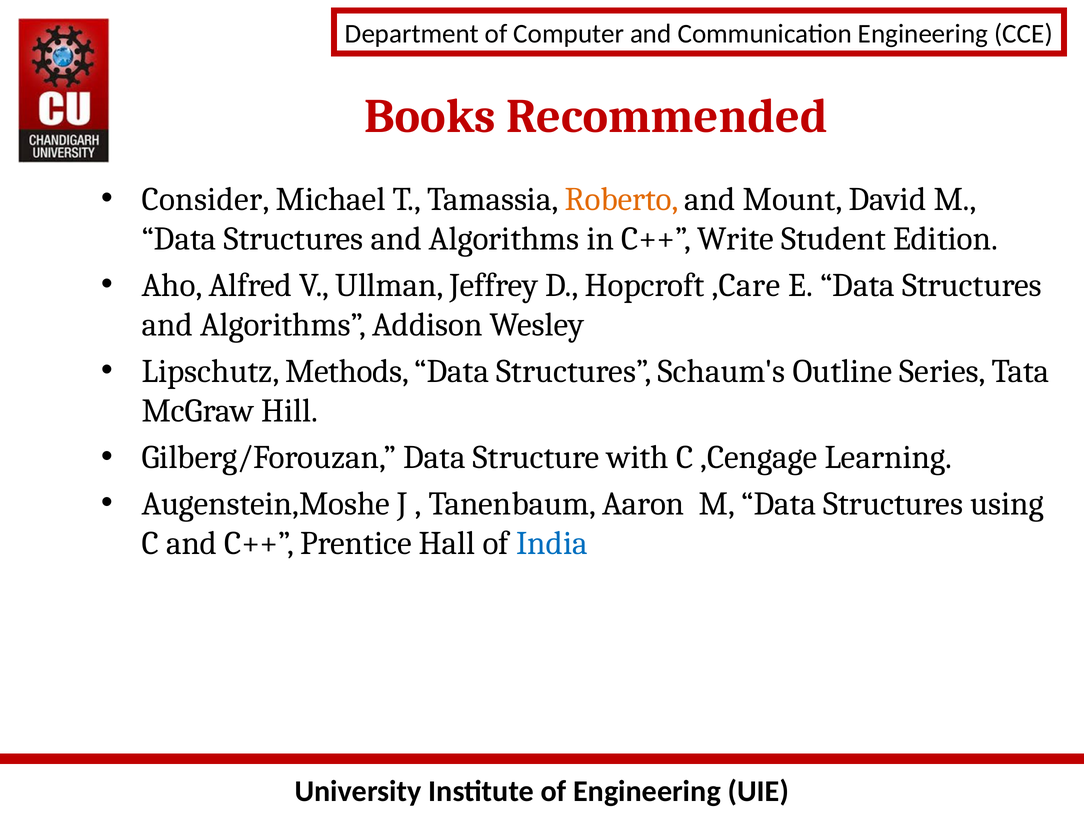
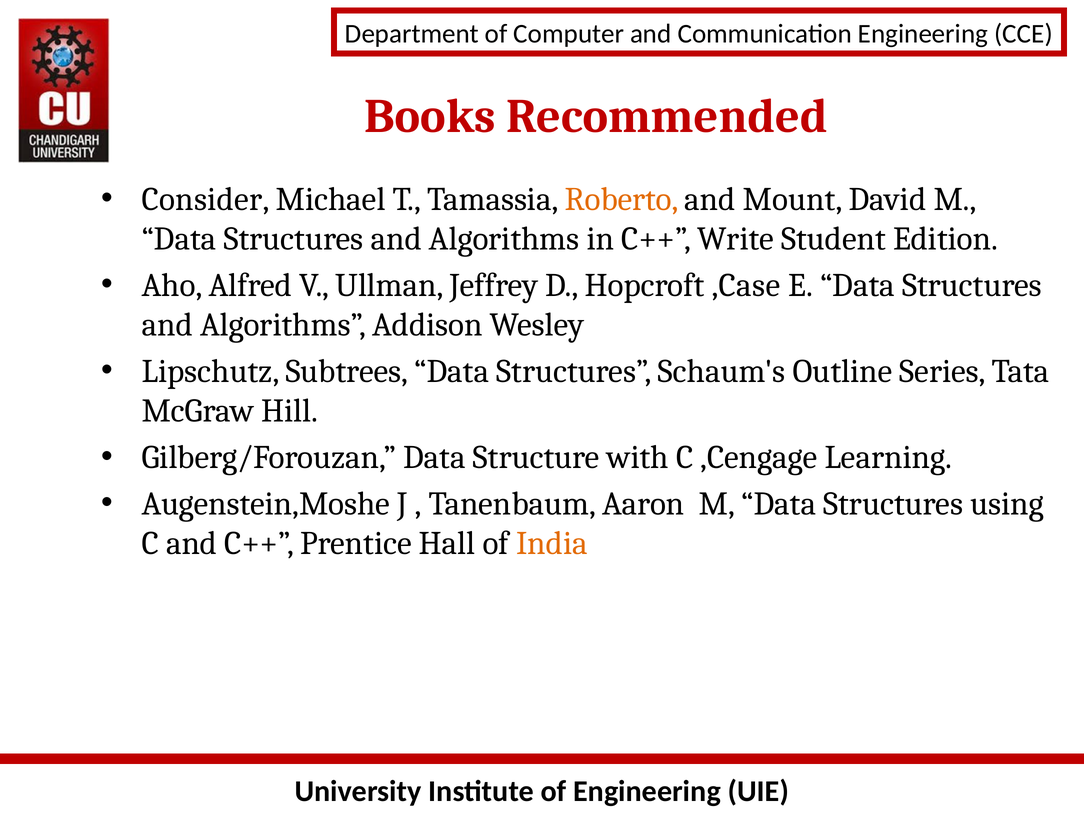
,Care: ,Care -> ,Case
Methods: Methods -> Subtrees
India colour: blue -> orange
